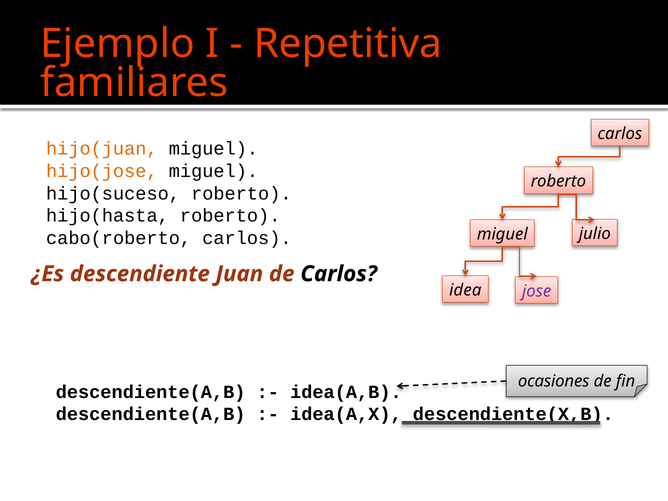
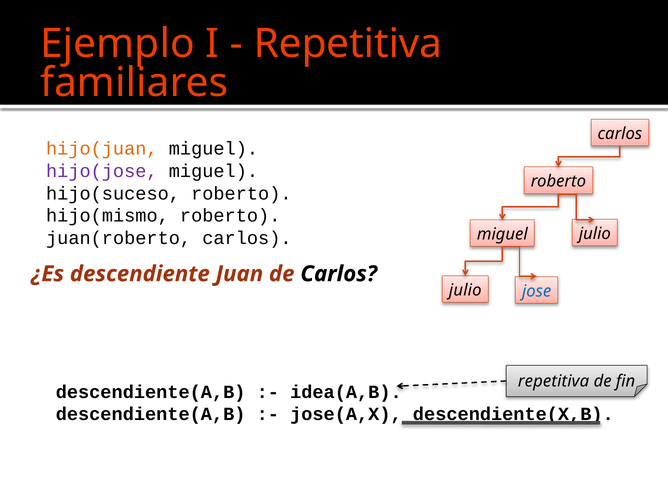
hijo(jose colour: orange -> purple
hijo(hasta: hijo(hasta -> hijo(mismo
cabo(roberto: cabo(roberto -> juan(roberto
idea at (465, 290): idea -> julio
jose colour: purple -> blue
ocasiones at (554, 381): ocasiones -> repetitiva
idea(A,X: idea(A,X -> jose(A,X
